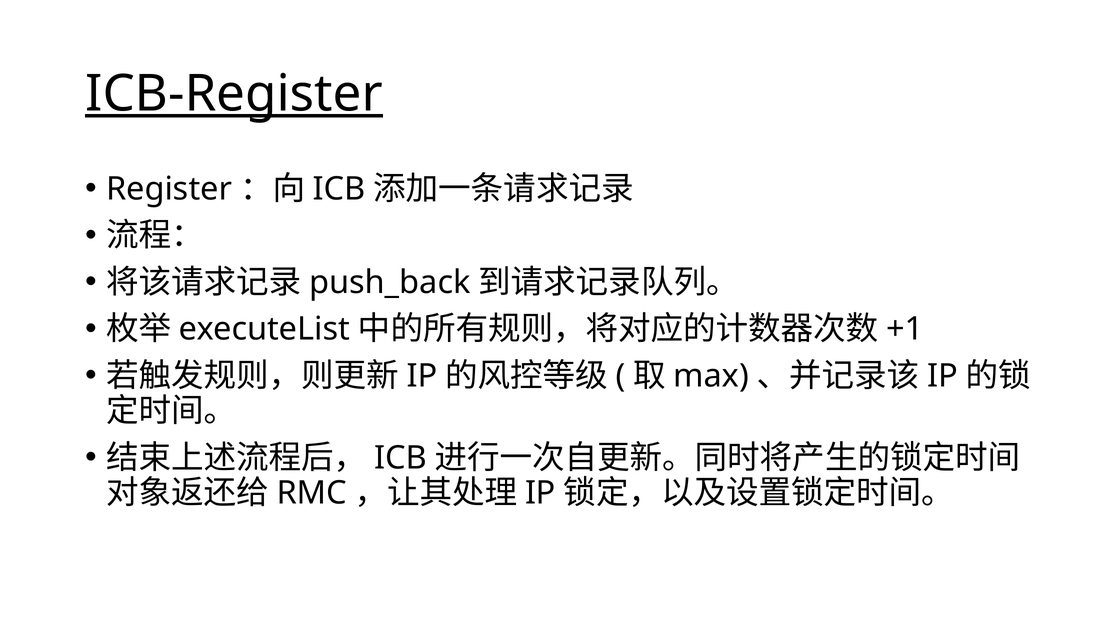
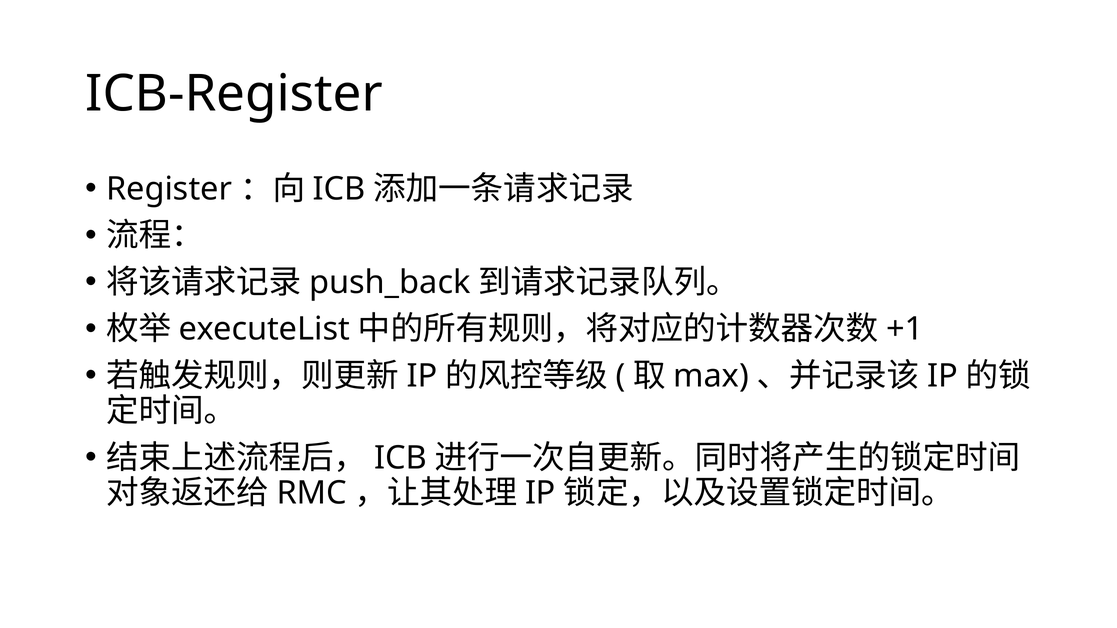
ICB-Register underline: present -> none
